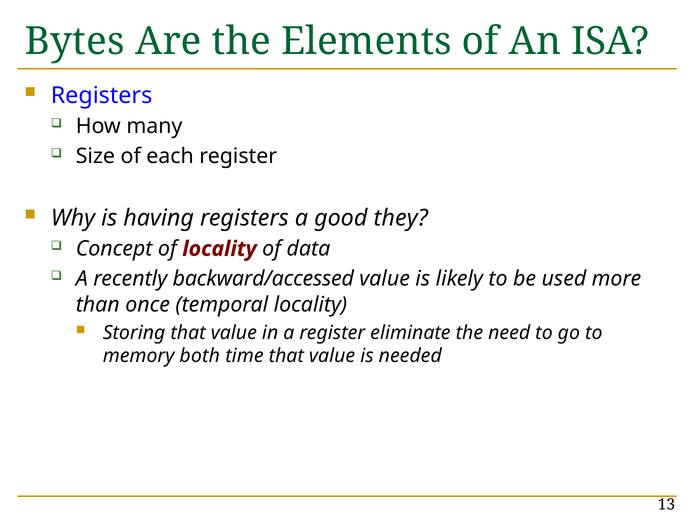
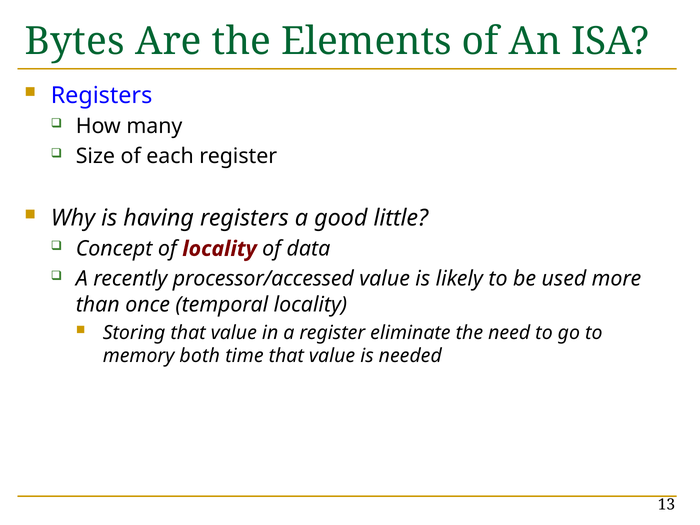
they: they -> little
backward/accessed: backward/accessed -> processor/accessed
